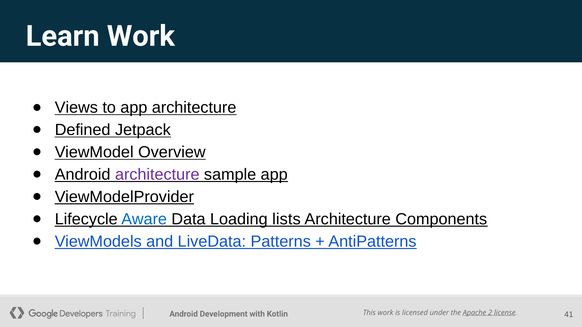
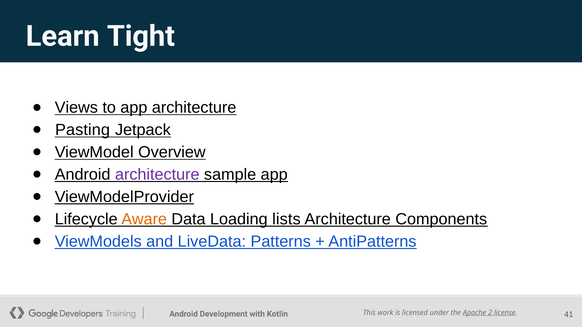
Learn Work: Work -> Tight
Defined: Defined -> Pasting
Aware colour: blue -> orange
